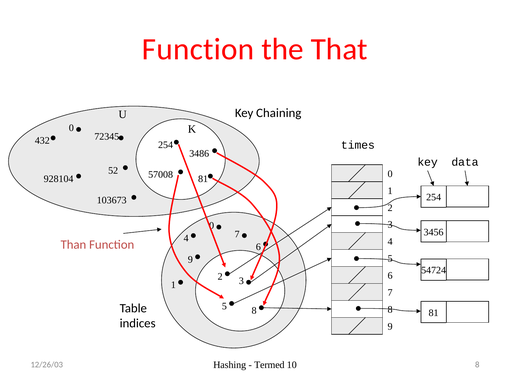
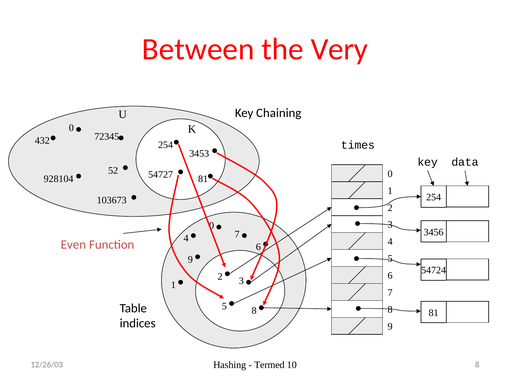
Function at (198, 49): Function -> Between
That: That -> Very
3486: 3486 -> 3453
57008: 57008 -> 54727
Than: Than -> Even
